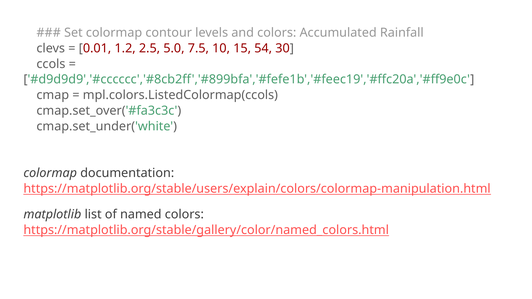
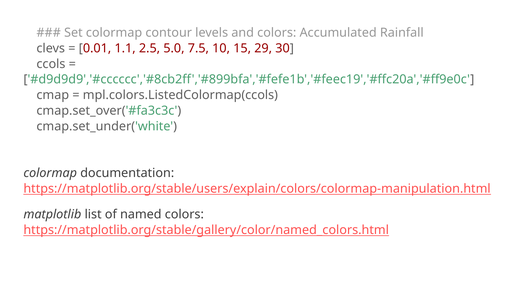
1.2: 1.2 -> 1.1
54: 54 -> 29
